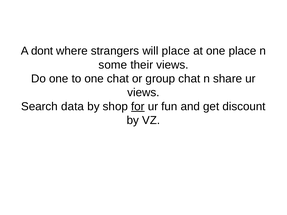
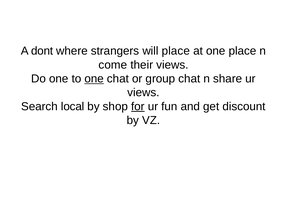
some: some -> come
one at (94, 79) underline: none -> present
data: data -> local
